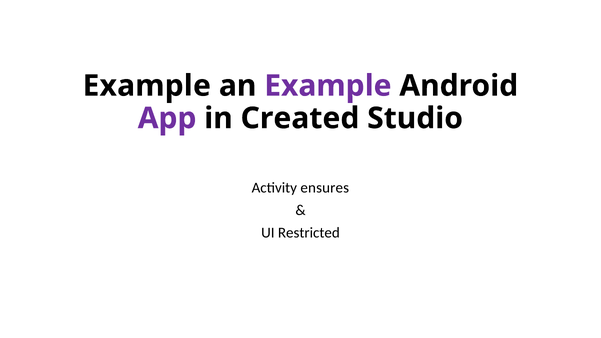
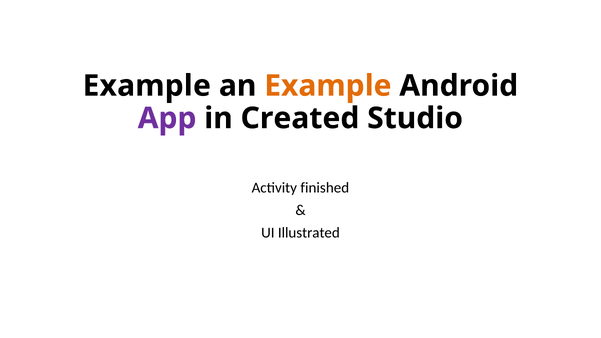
Example at (328, 86) colour: purple -> orange
ensures: ensures -> finished
Restricted: Restricted -> Illustrated
